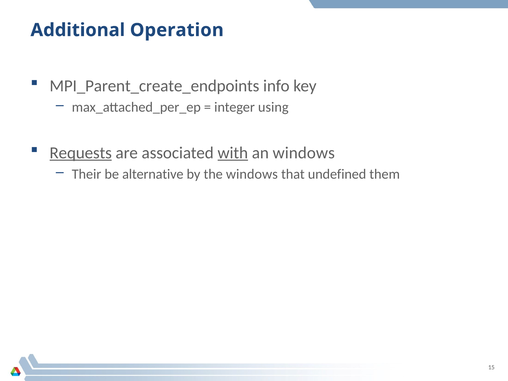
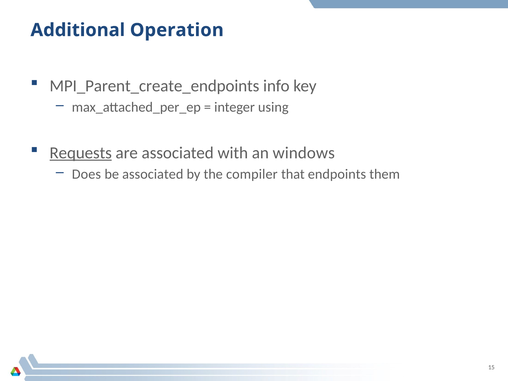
with underline: present -> none
Their: Their -> Does
be alternative: alternative -> associated
the windows: windows -> compiler
undefined: undefined -> endpoints
